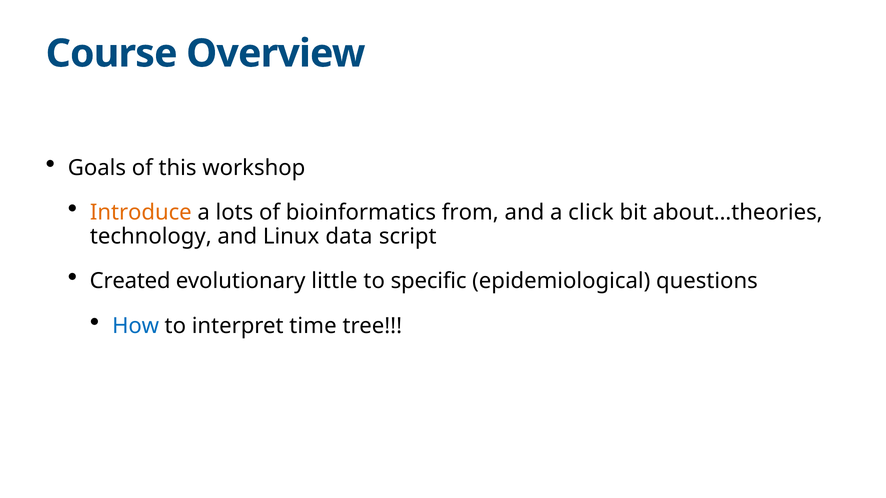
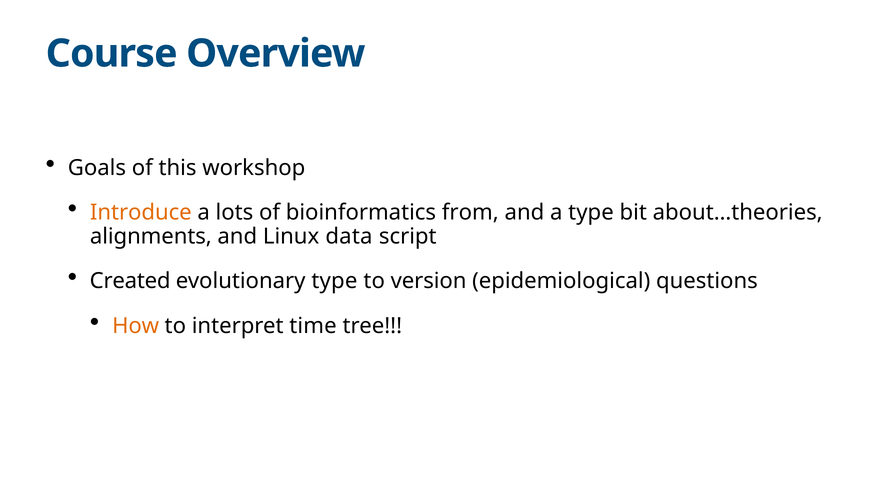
a click: click -> type
technology: technology -> alignments
evolutionary little: little -> type
specific: specific -> version
How colour: blue -> orange
